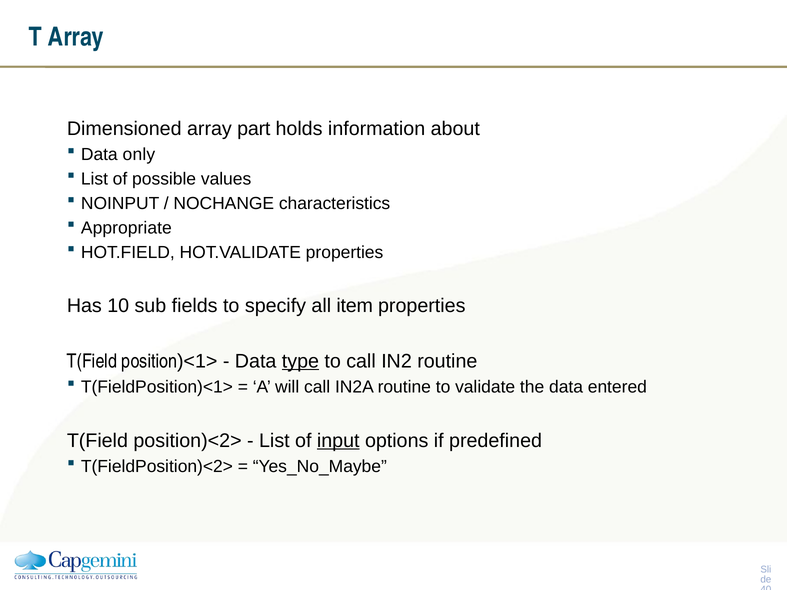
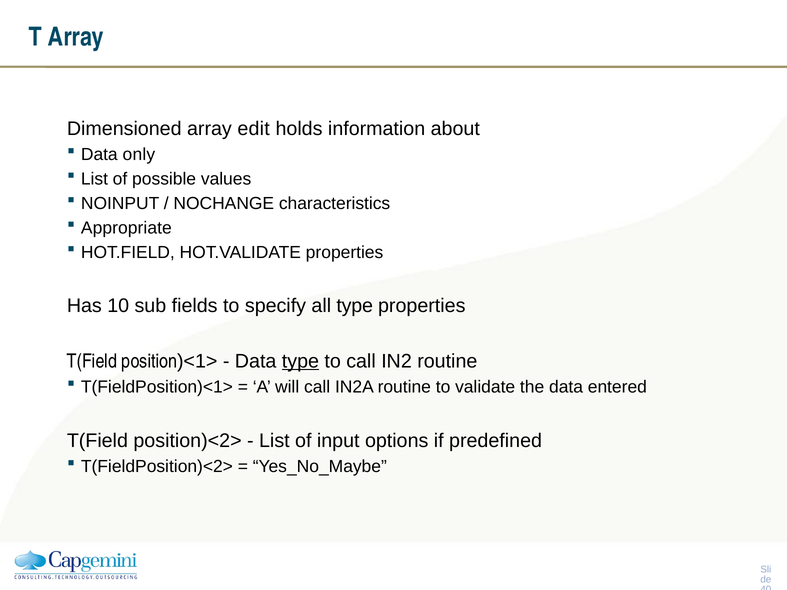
part: part -> edit
all item: item -> type
input underline: present -> none
